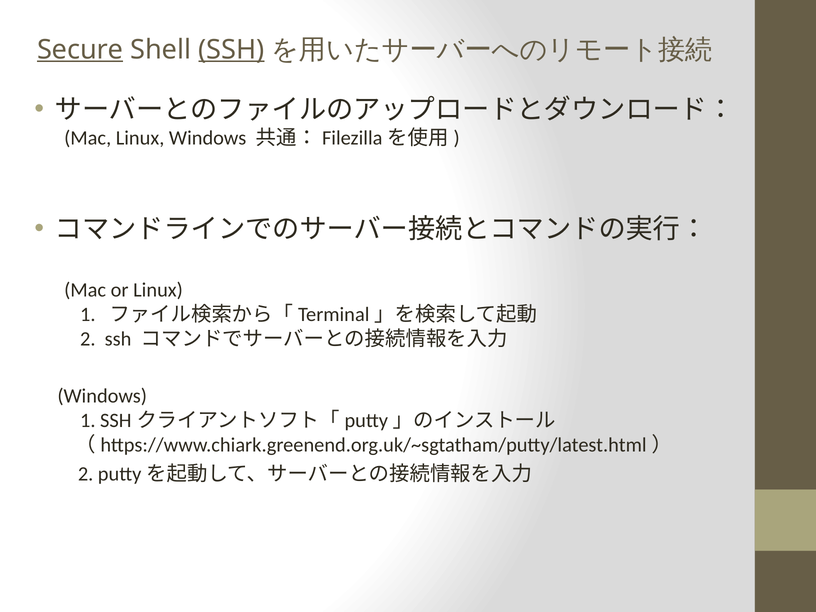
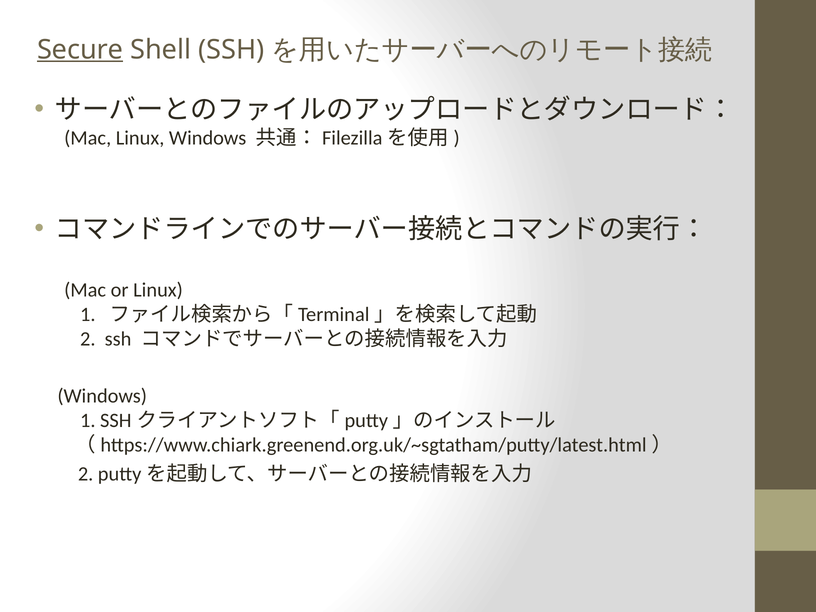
SSH at (231, 50) underline: present -> none
